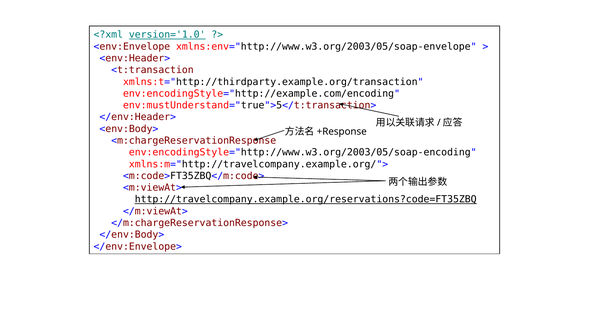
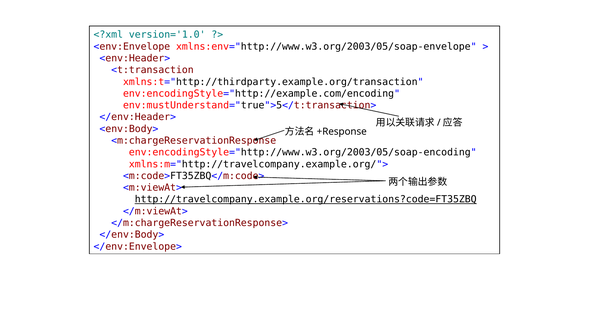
version='1.0 underline: present -> none
